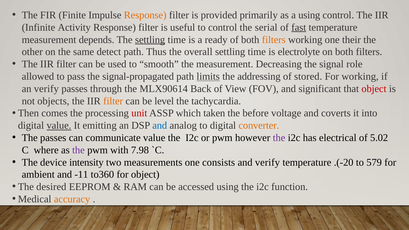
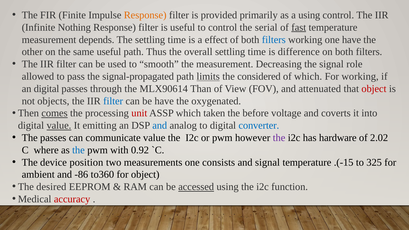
Activity: Activity -> Nothing
settling at (150, 40) underline: present -> none
ready: ready -> effect
filters at (274, 40) colour: orange -> blue
one their: their -> have
same detect: detect -> useful
electrolyte: electrolyte -> difference
addressing: addressing -> considered
of stored: stored -> which
an verify: verify -> digital
Back: Back -> Than
significant: significant -> attenuated
filter at (113, 101) colour: orange -> blue
be level: level -> have
tachycardia: tachycardia -> oxygenated
comes underline: none -> present
converter colour: orange -> blue
electrical: electrical -> hardware
5.02: 5.02 -> 2.02
the at (78, 150) colour: purple -> blue
7.98: 7.98 -> 0.92
intensity: intensity -> position
and verify: verify -> signal
.(-20: .(-20 -> .(-15
579: 579 -> 325
-11: -11 -> -86
accessed underline: none -> present
accuracy colour: orange -> red
